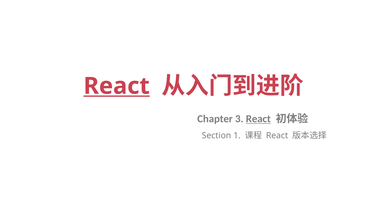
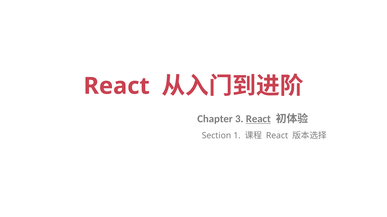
React at (117, 86) underline: present -> none
